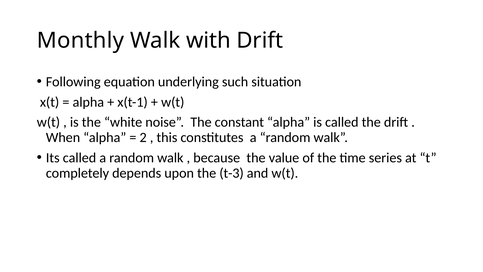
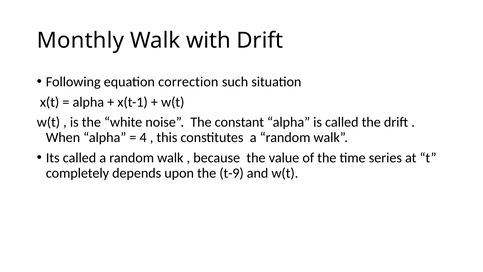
underlying: underlying -> correction
2: 2 -> 4
t-3: t-3 -> t-9
